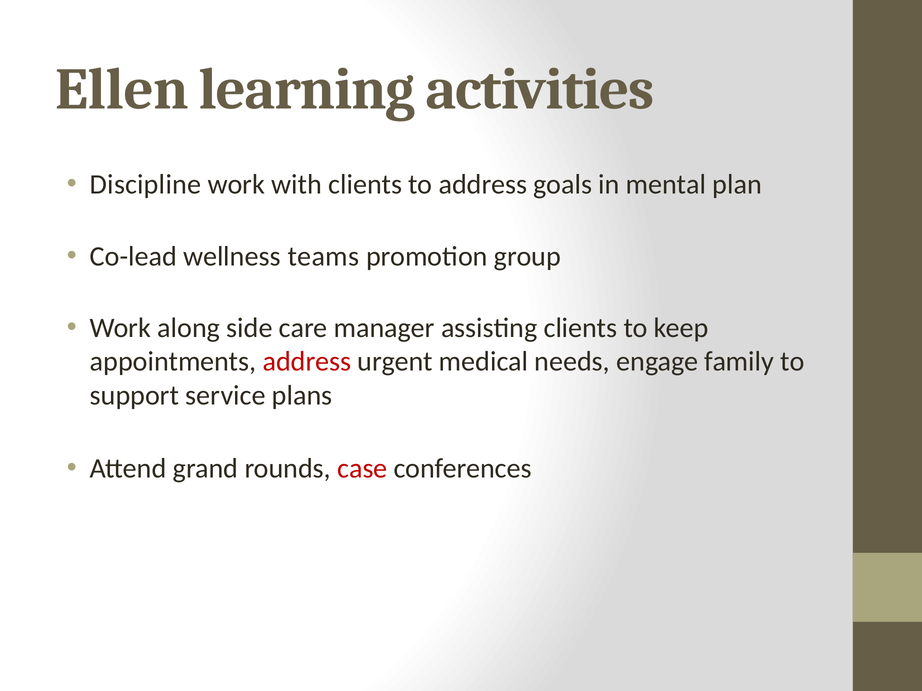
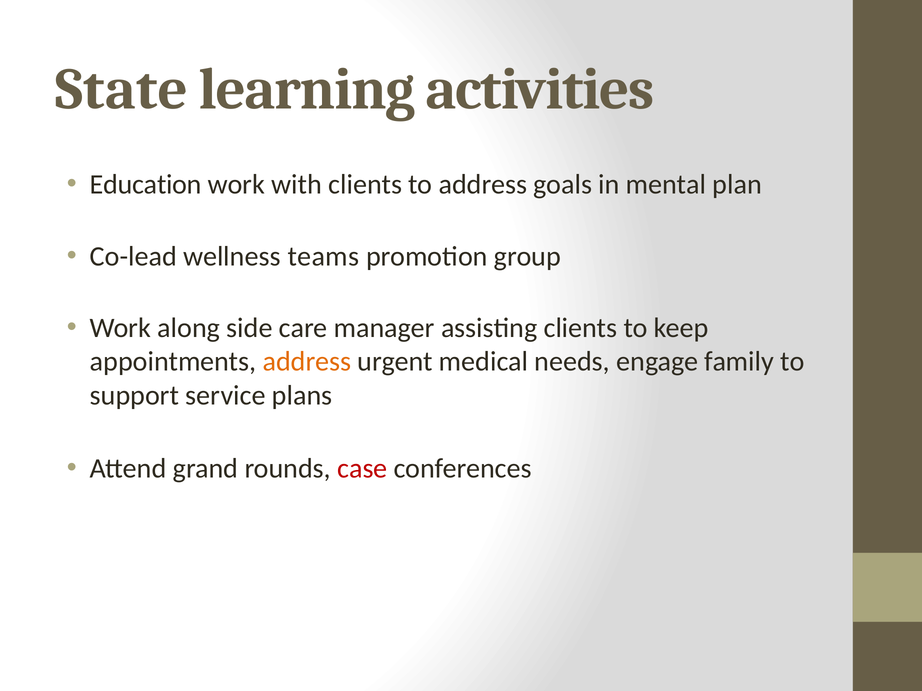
Ellen: Ellen -> State
Discipline: Discipline -> Education
address at (307, 362) colour: red -> orange
